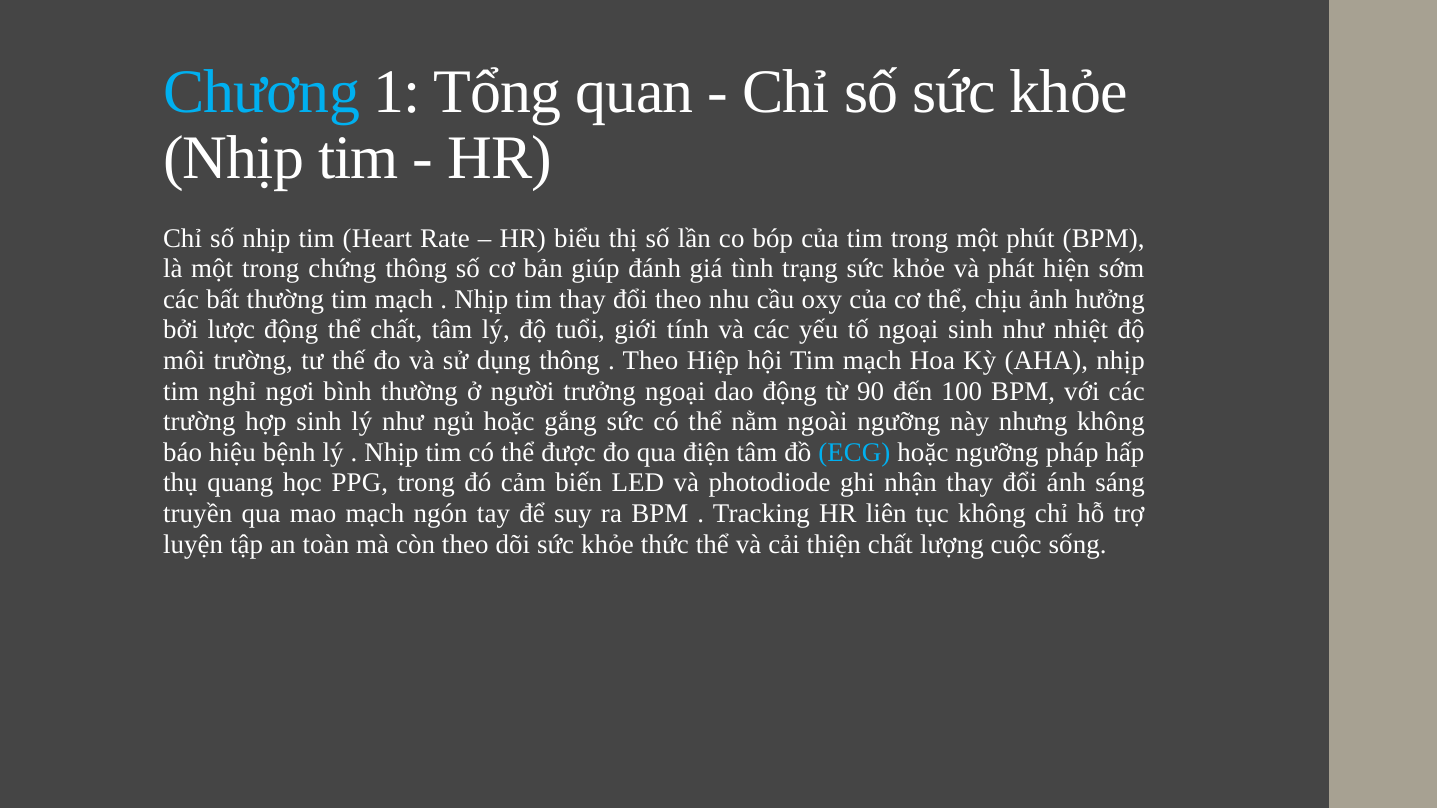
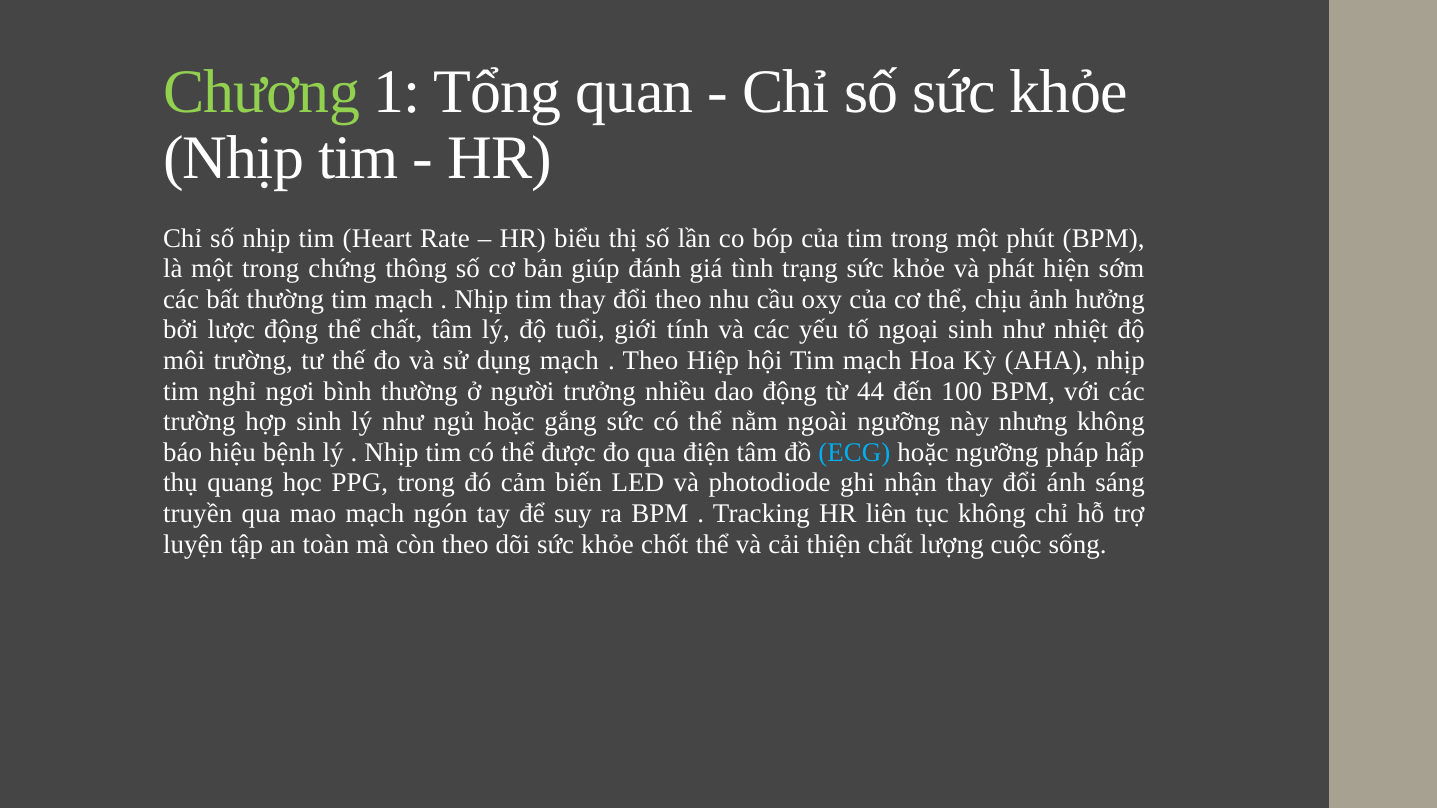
Chương colour: light blue -> light green
dụng thông: thông -> mạch
trưởng ngoại: ngoại -> nhiều
90: 90 -> 44
thức: thức -> chốt
